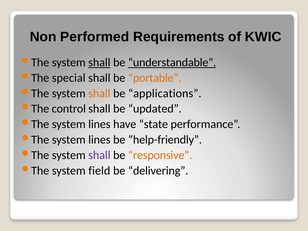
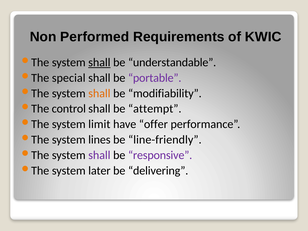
understandable underline: present -> none
portable colour: orange -> purple
applications: applications -> modifiability
updated: updated -> attempt
lines at (99, 124): lines -> limit
state: state -> offer
help-friendly: help-friendly -> line-friendly
responsive colour: orange -> purple
field: field -> later
